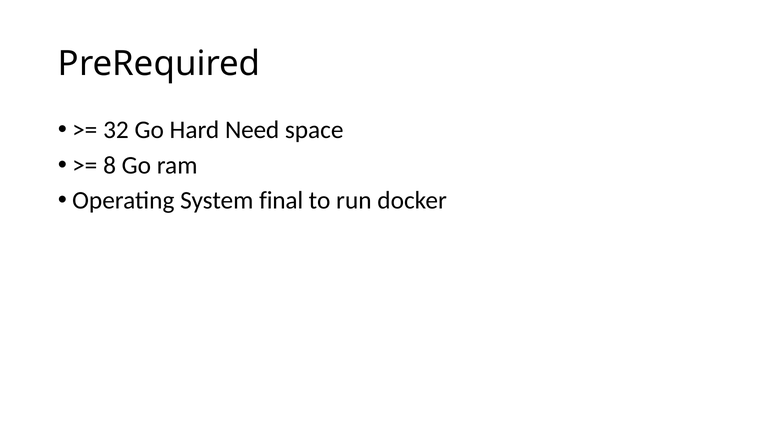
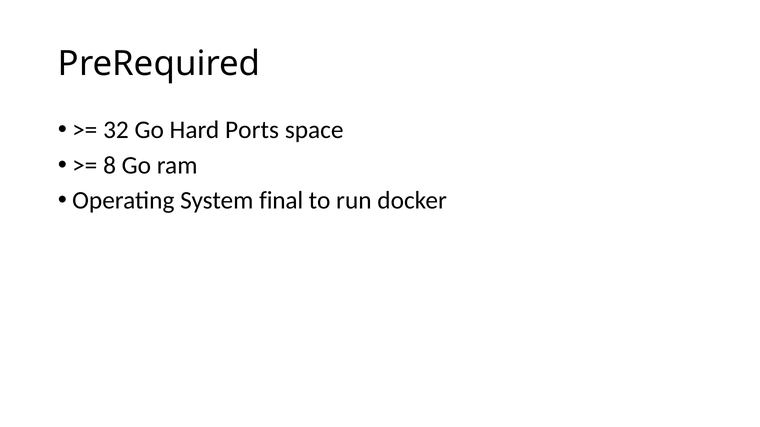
Need: Need -> Ports
